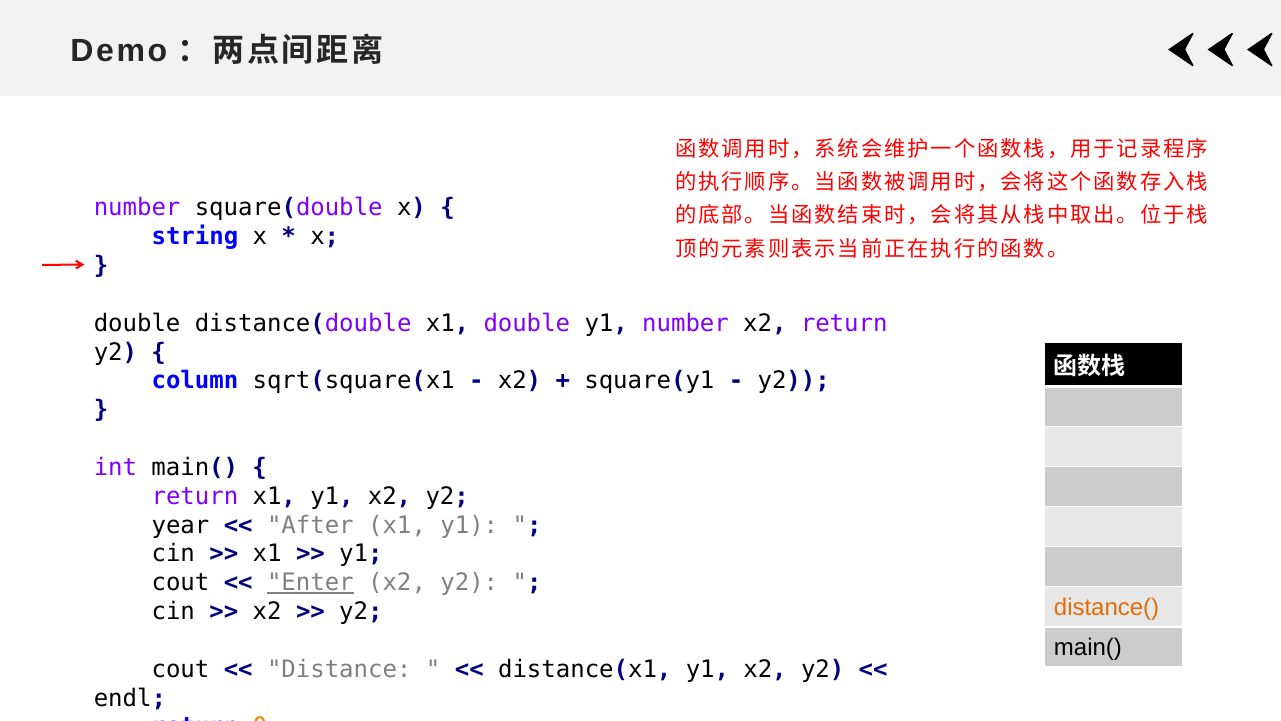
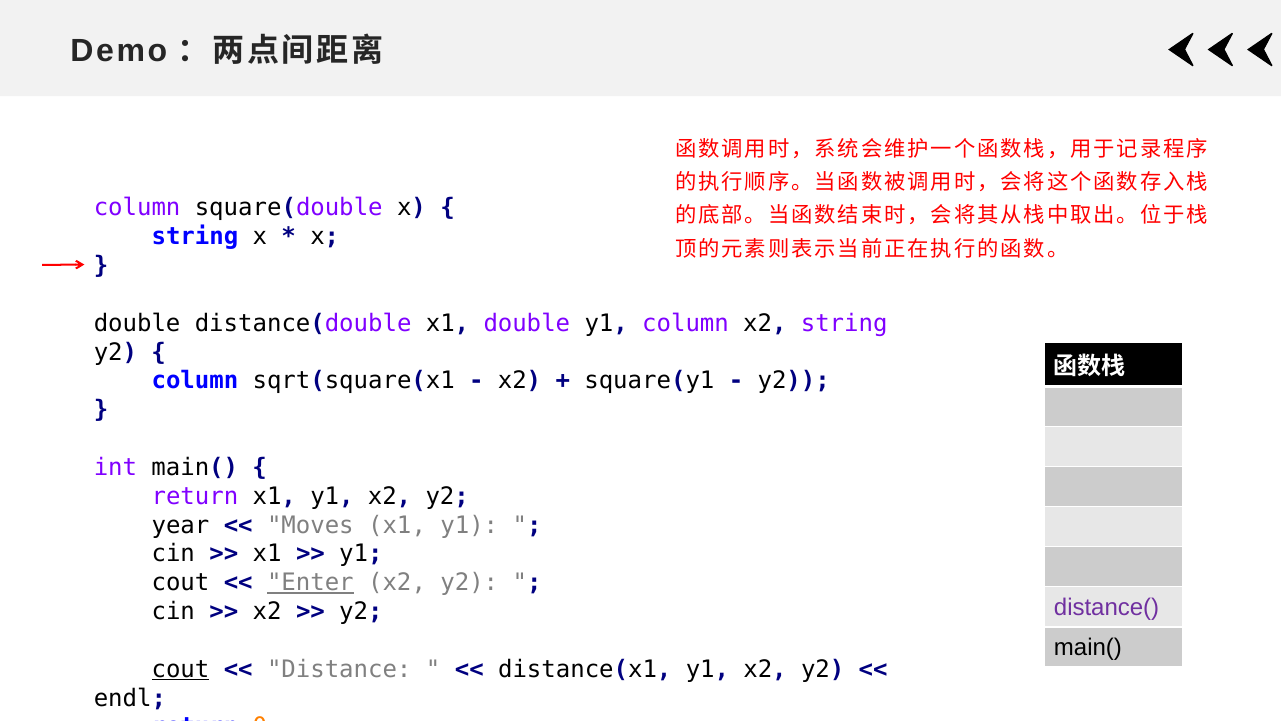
number at (137, 208): number -> column
y1 number: number -> column
x2 return: return -> string
After: After -> Moves
distance( colour: orange -> purple
cout at (180, 669) underline: none -> present
